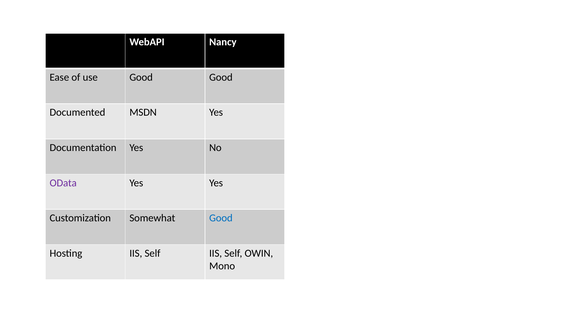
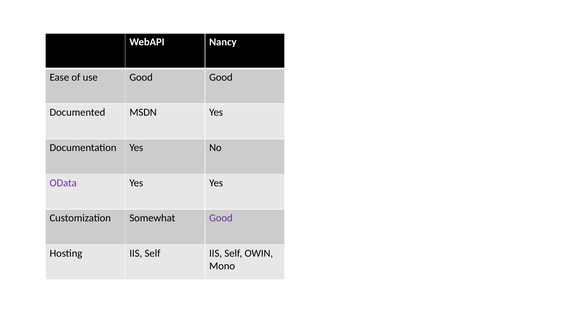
Good at (221, 218) colour: blue -> purple
